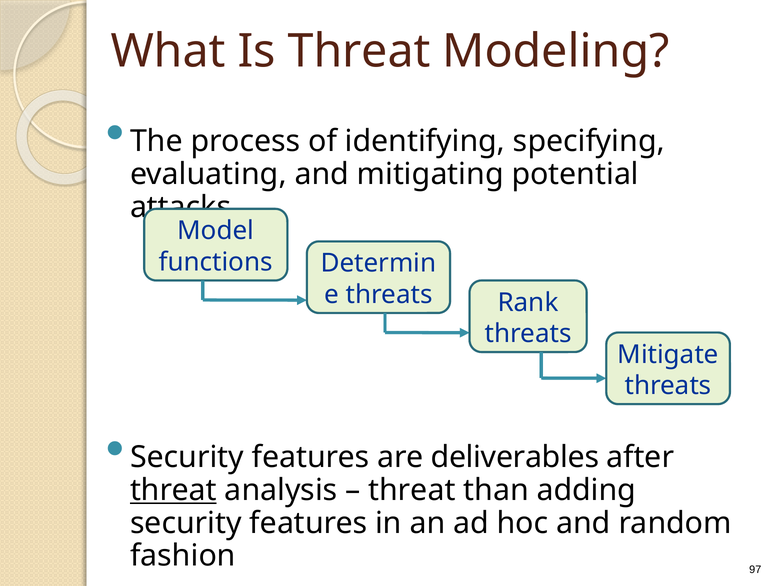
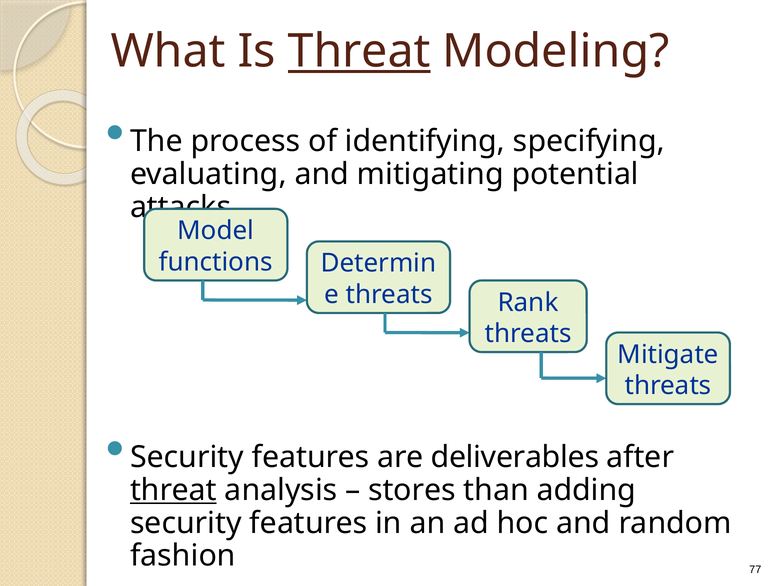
Threat at (359, 51) underline: none -> present
threat at (412, 490): threat -> stores
97: 97 -> 77
